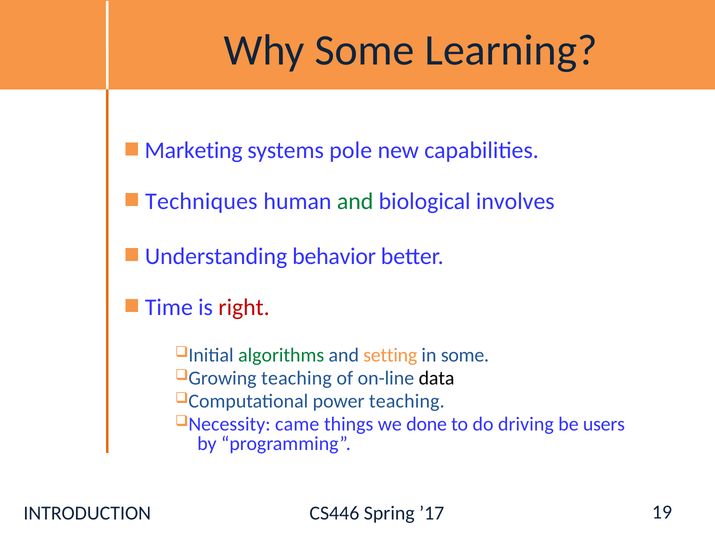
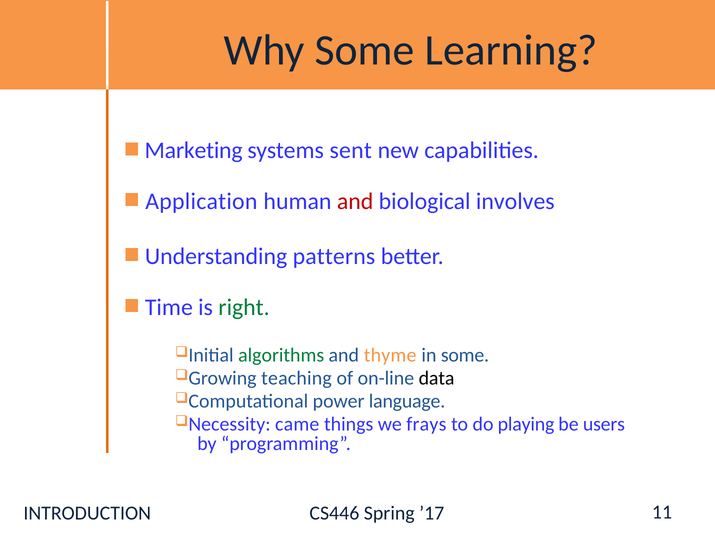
pole: pole -> sent
Techniques: Techniques -> Application
and at (355, 201) colour: green -> red
behavior: behavior -> patterns
right colour: red -> green
setting: setting -> thyme
power teaching: teaching -> language
done: done -> frays
driving: driving -> playing
19: 19 -> 11
